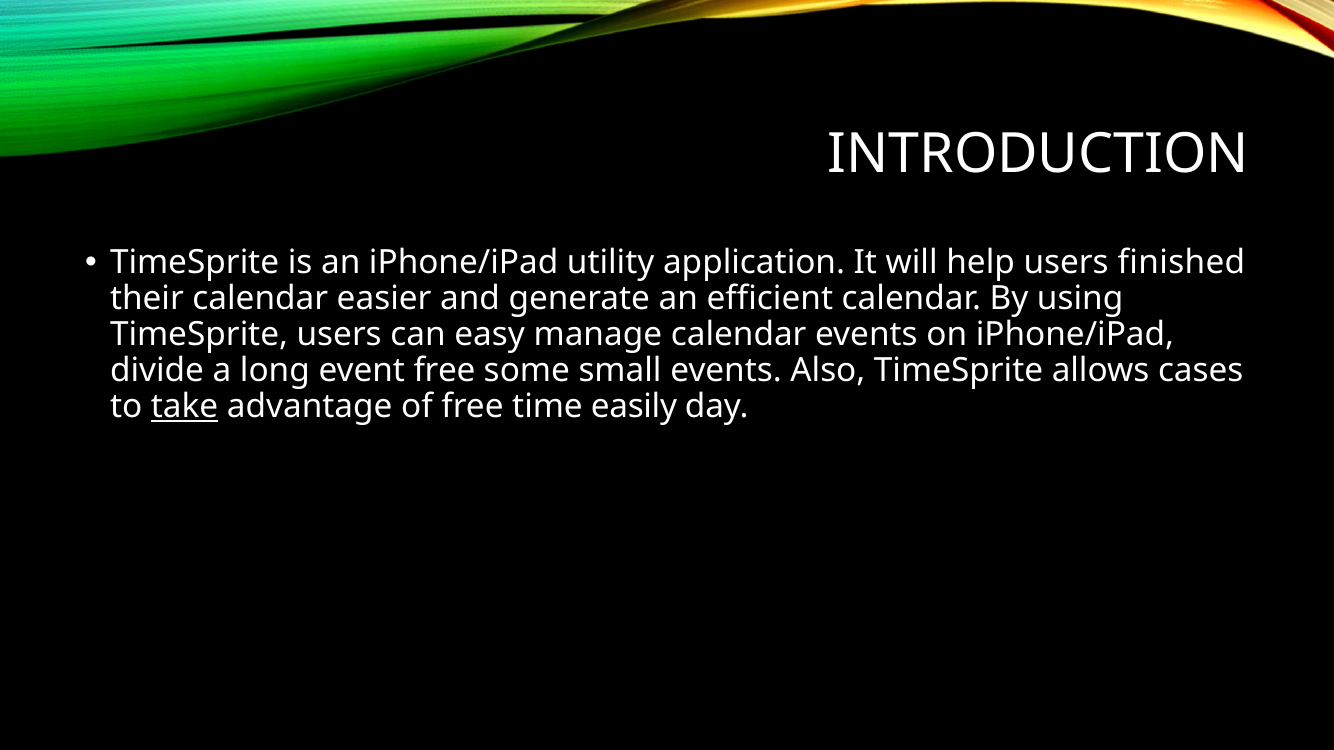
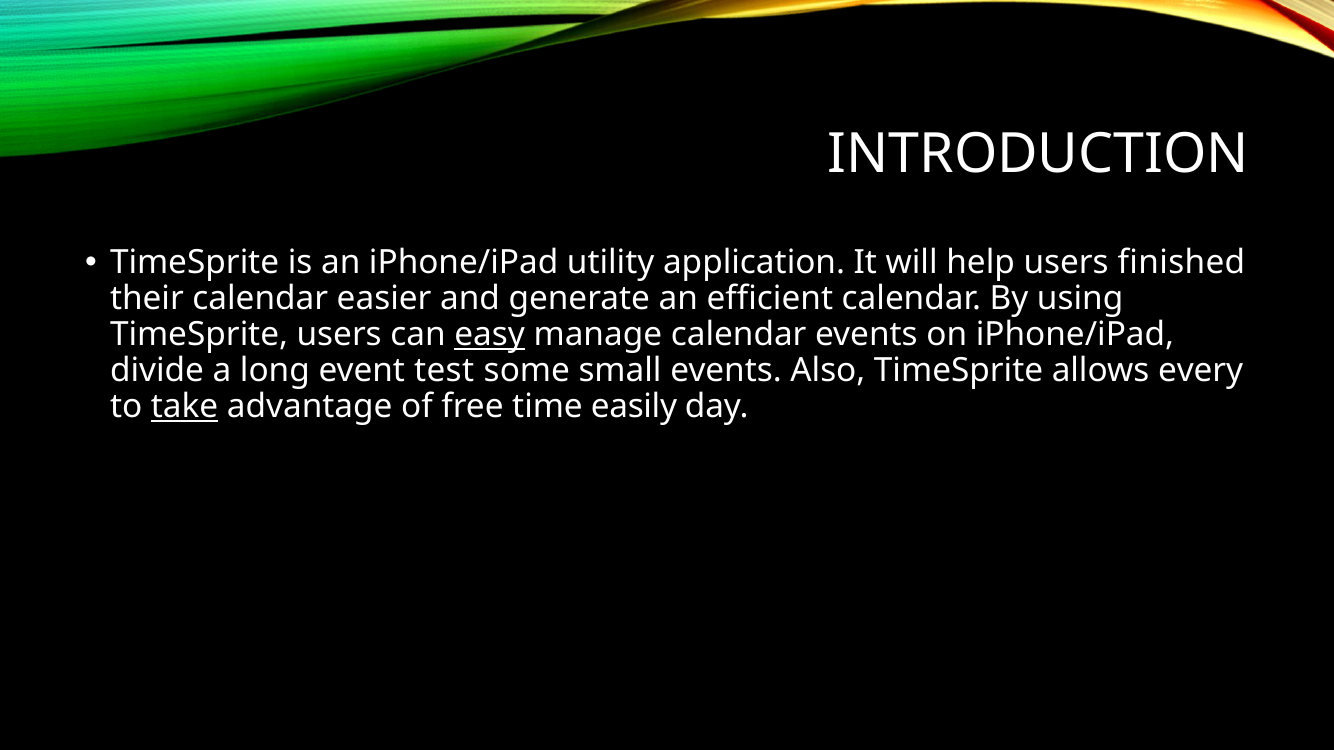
easy underline: none -> present
event free: free -> test
cases: cases -> every
